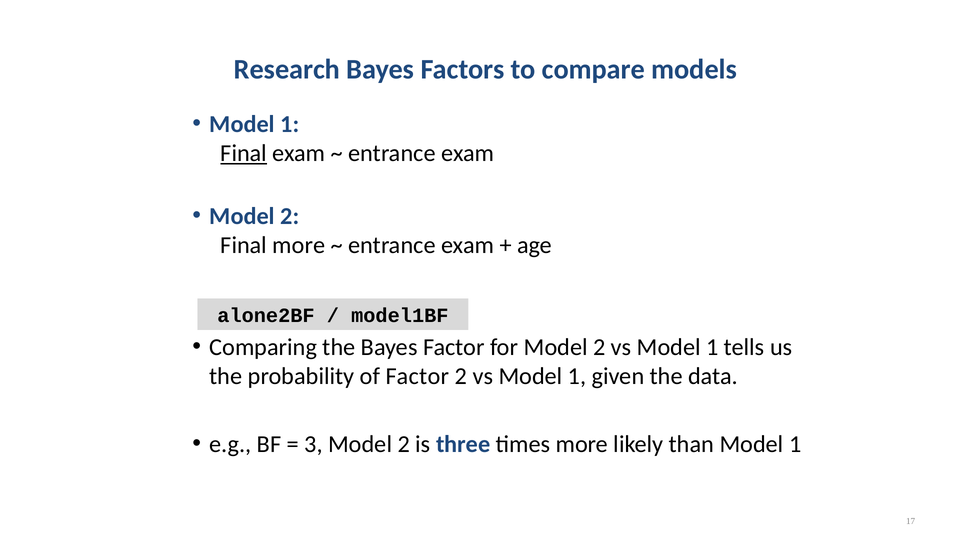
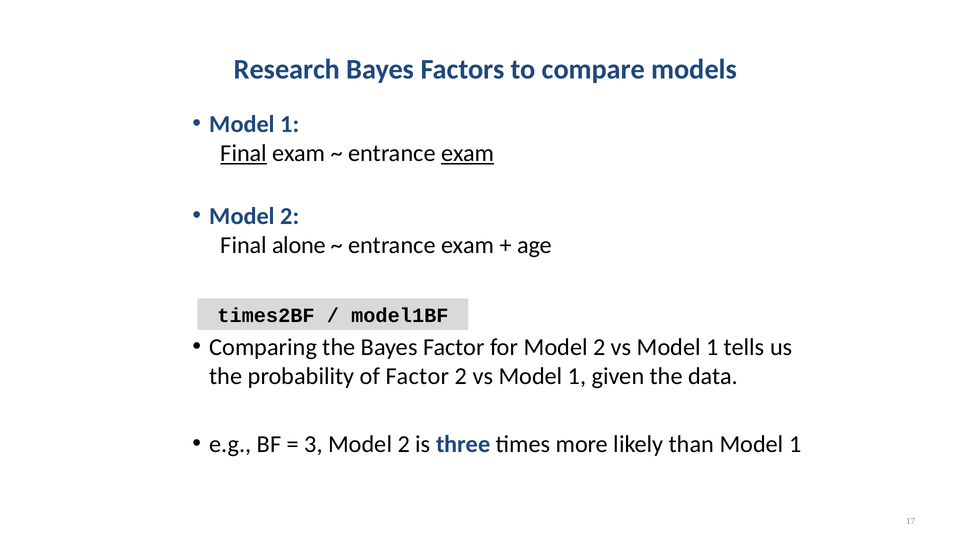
exam at (468, 153) underline: none -> present
Final more: more -> alone
alone2BF: alone2BF -> times2BF
